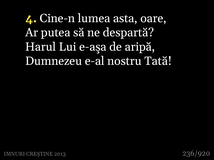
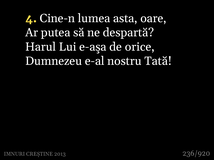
aripă: aripă -> orice
